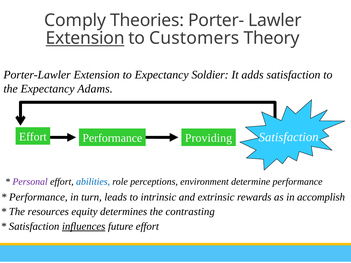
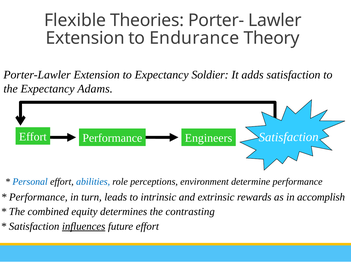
Comply: Comply -> Flexible
Extension at (85, 38) underline: present -> none
Customers: Customers -> Endurance
Providing: Providing -> Engineers
Personal colour: purple -> blue
resources: resources -> combined
